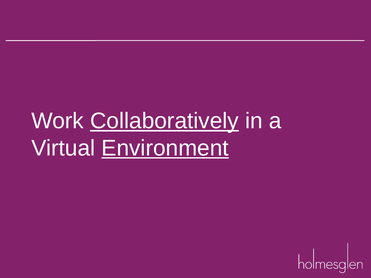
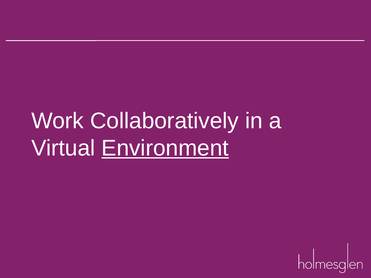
Collaboratively underline: present -> none
